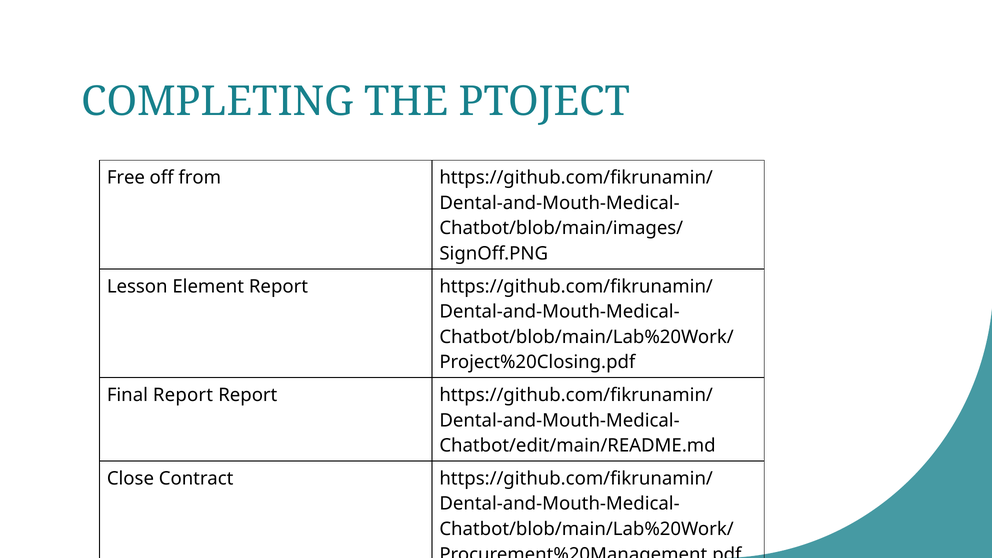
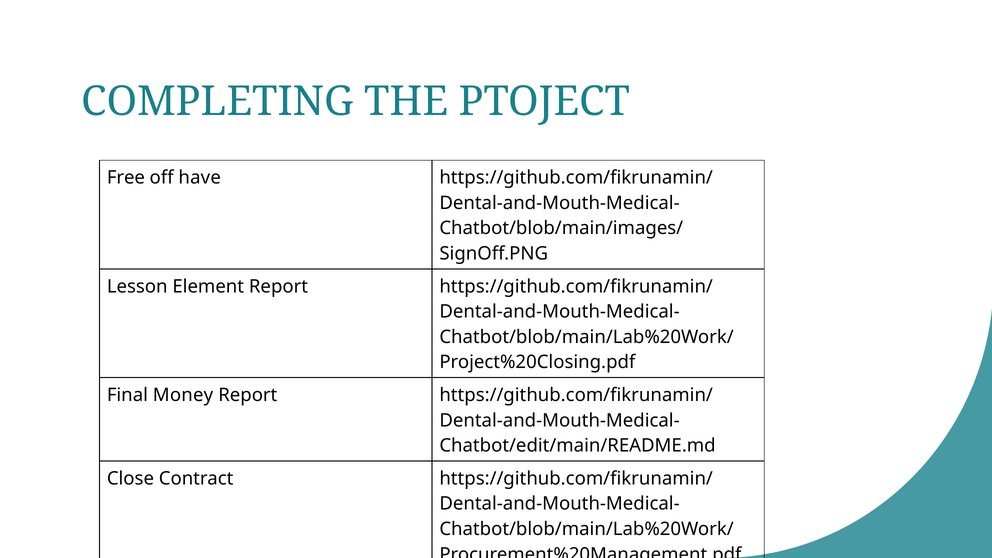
from: from -> have
Final Report: Report -> Money
